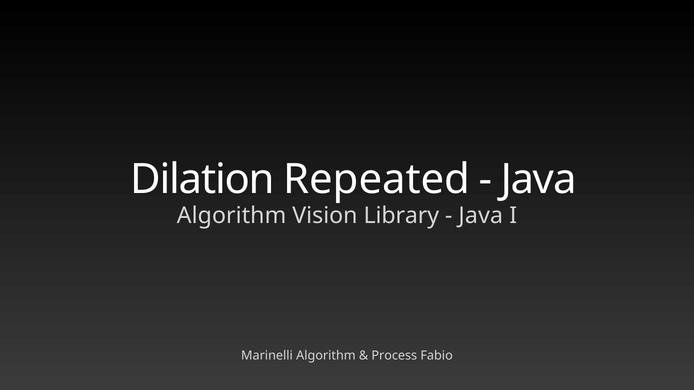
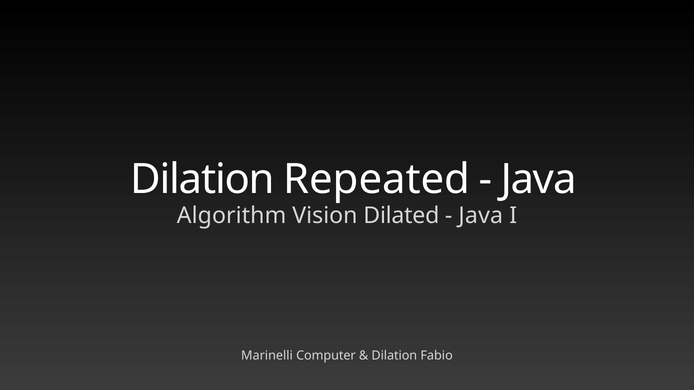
Library: Library -> Dilated
Marinelli Algorithm: Algorithm -> Computer
Process at (394, 356): Process -> Dilation
